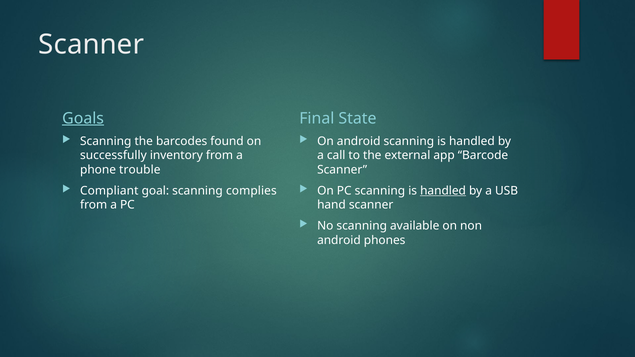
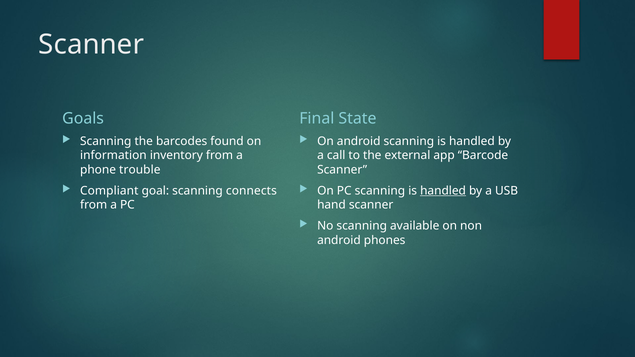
Goals underline: present -> none
successfully: successfully -> information
complies: complies -> connects
